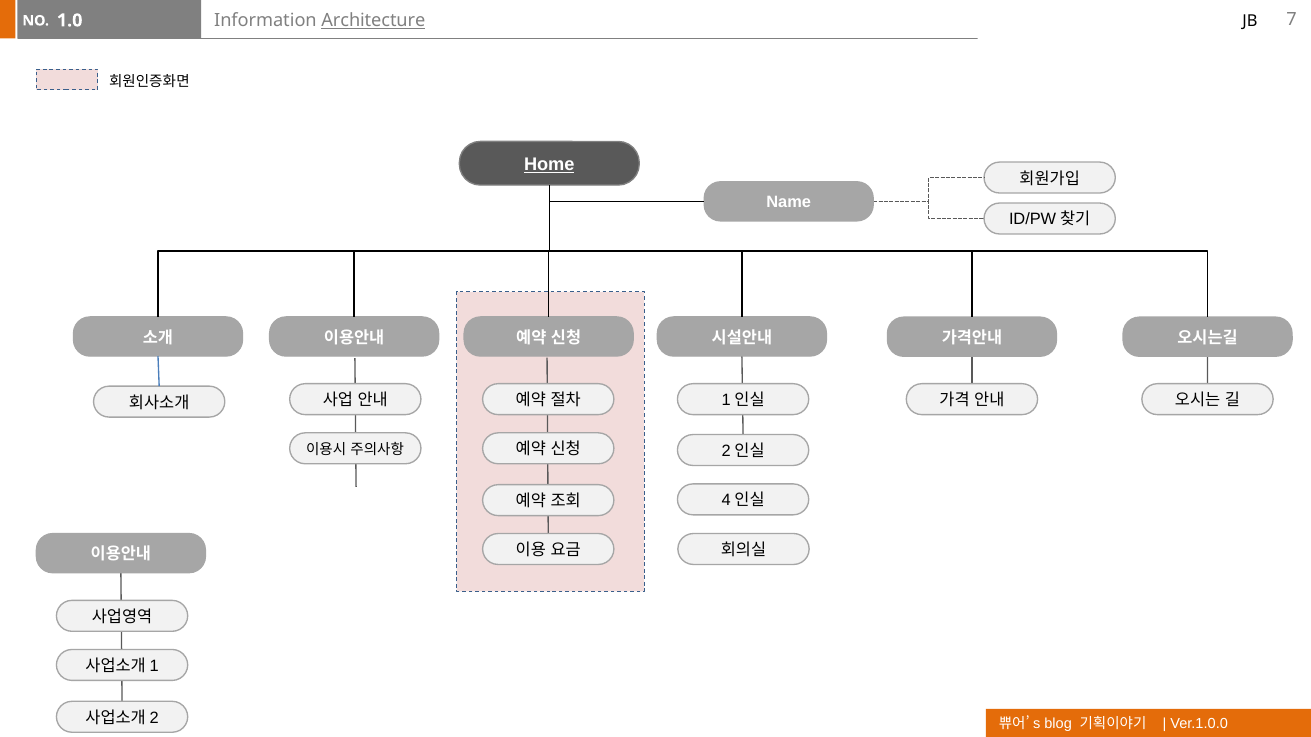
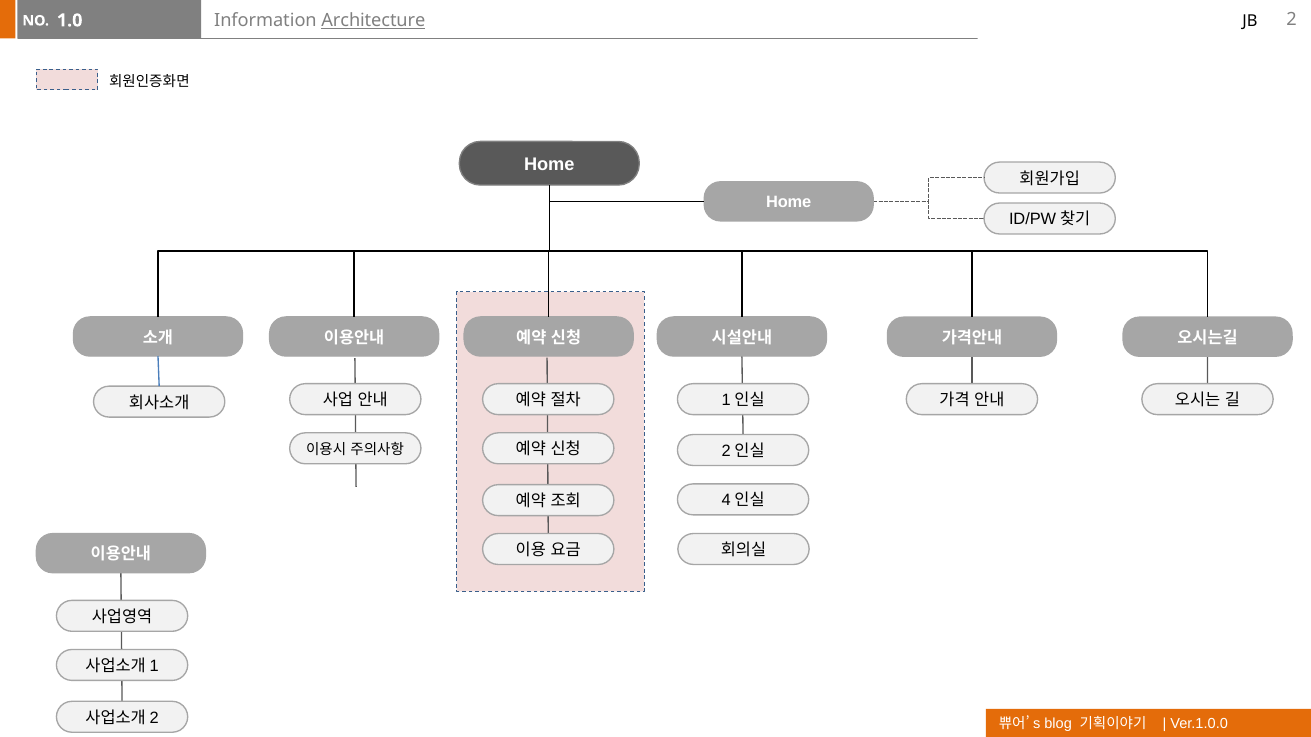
7: 7 -> 2
Home at (549, 165) underline: present -> none
Name at (789, 203): Name -> Home
